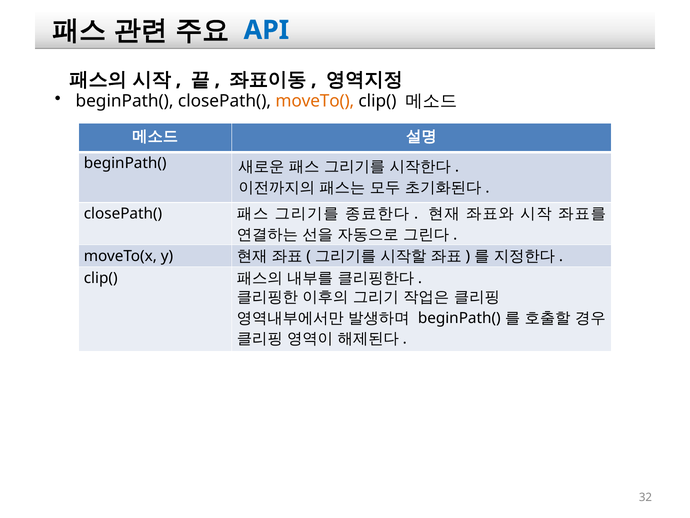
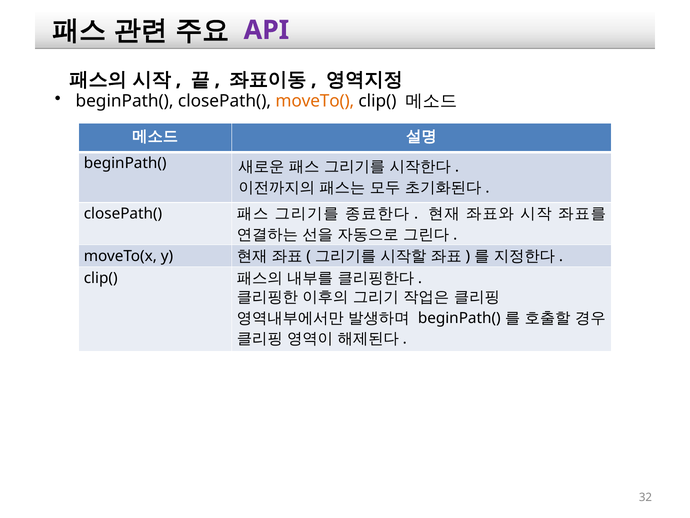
API colour: blue -> purple
